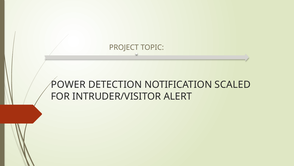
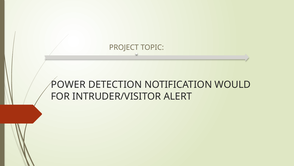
SCALED: SCALED -> WOULD
